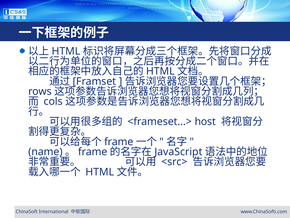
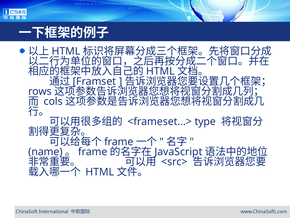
host: host -> type
